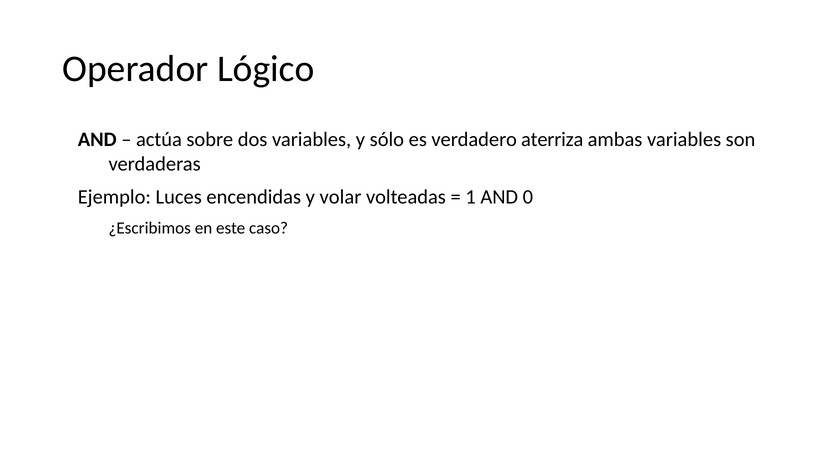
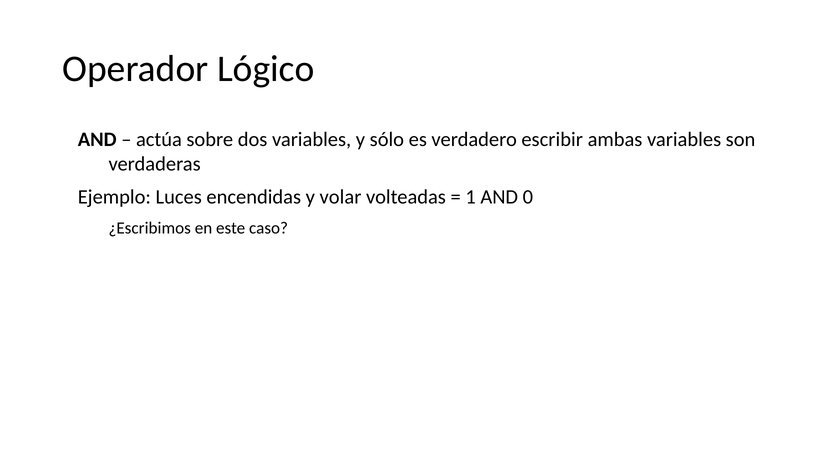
aterriza: aterriza -> escribir
